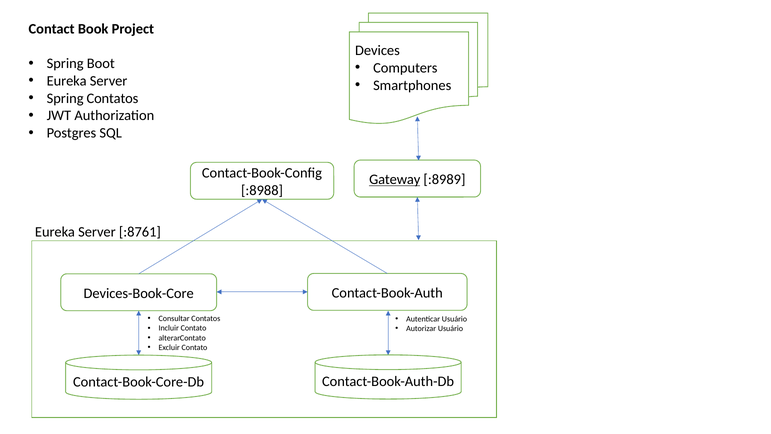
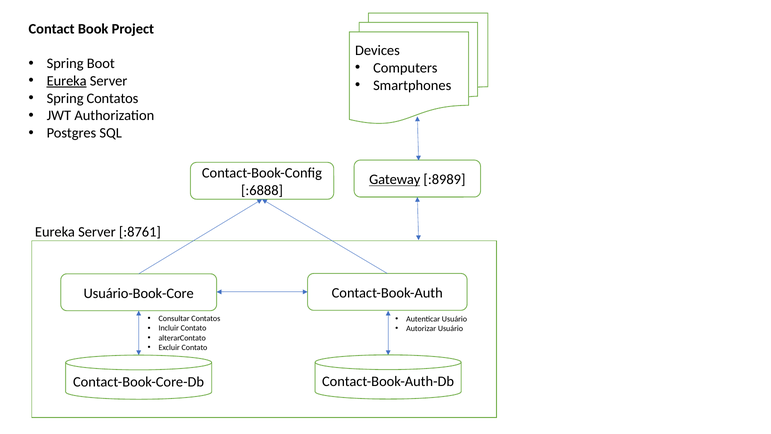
Eureka at (67, 81) underline: none -> present
:8988: :8988 -> :6888
Devices-Book-Core: Devices-Book-Core -> Usuário-Book-Core
